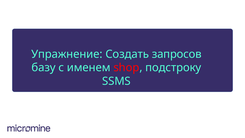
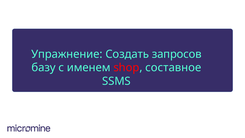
подстроку: подстроку -> составное
